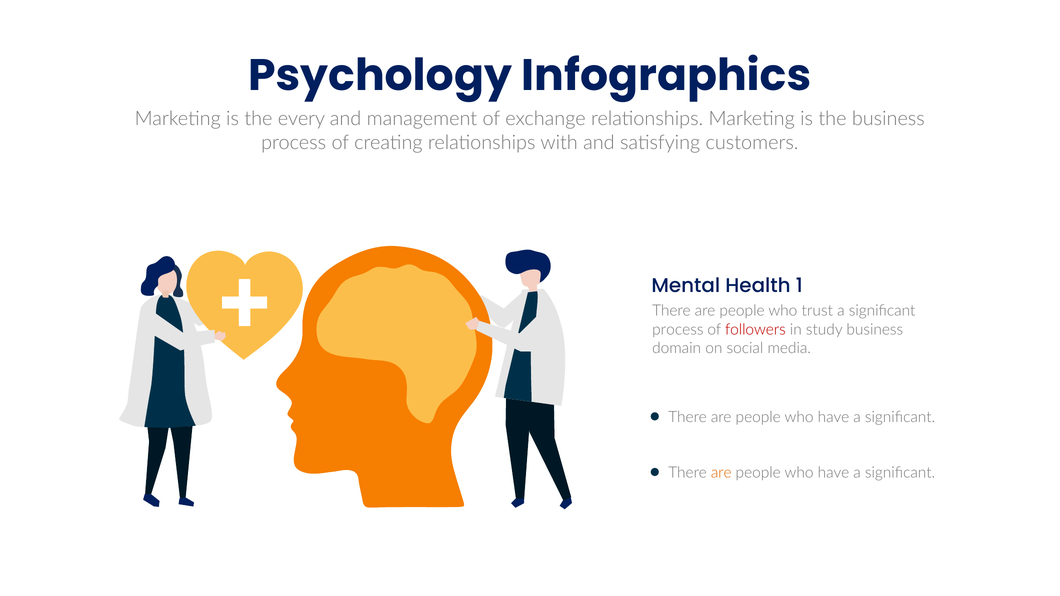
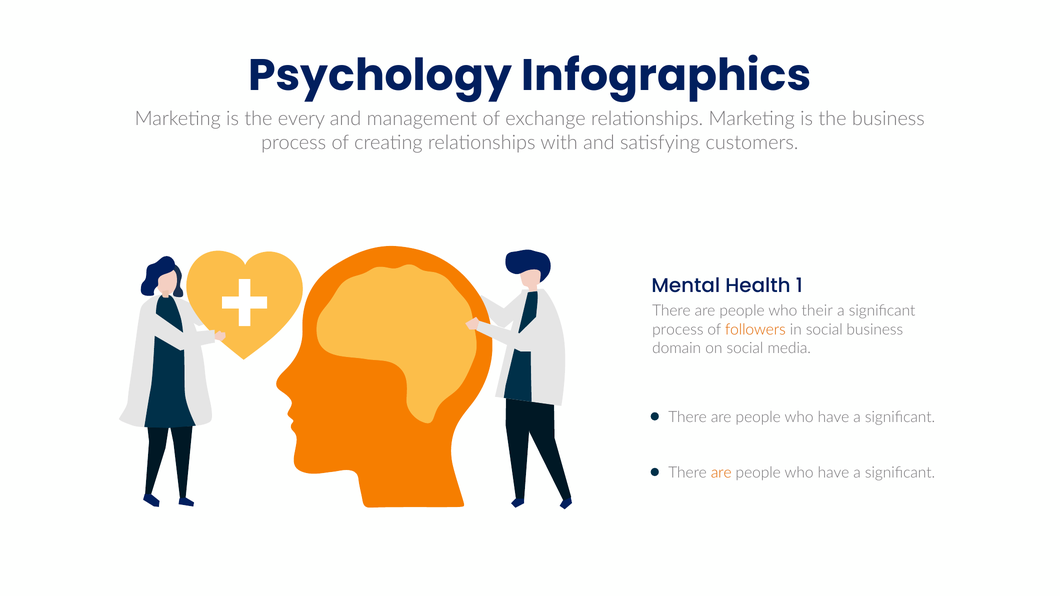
trust: trust -> their
followers colour: red -> orange
in study: study -> social
